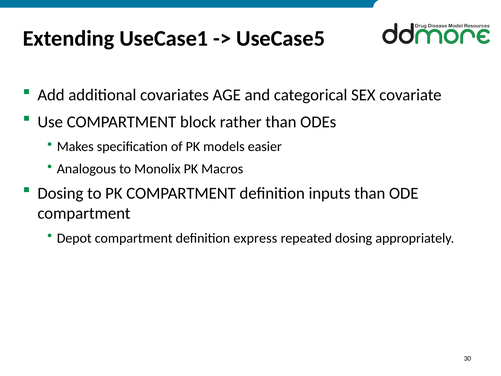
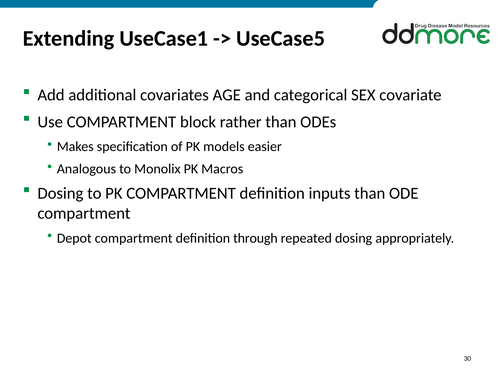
express: express -> through
